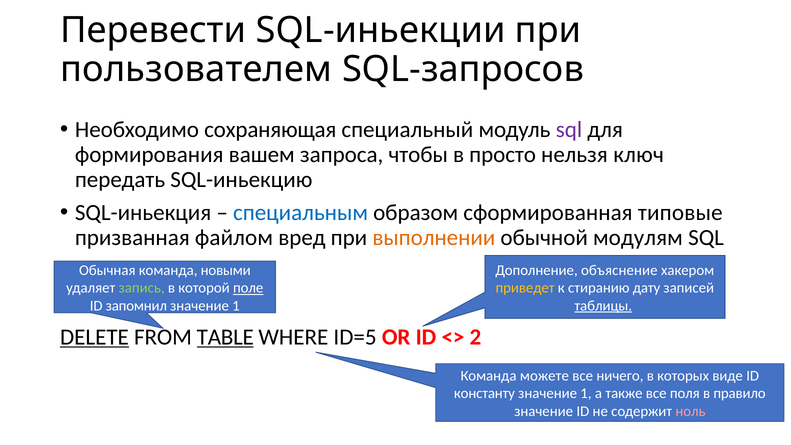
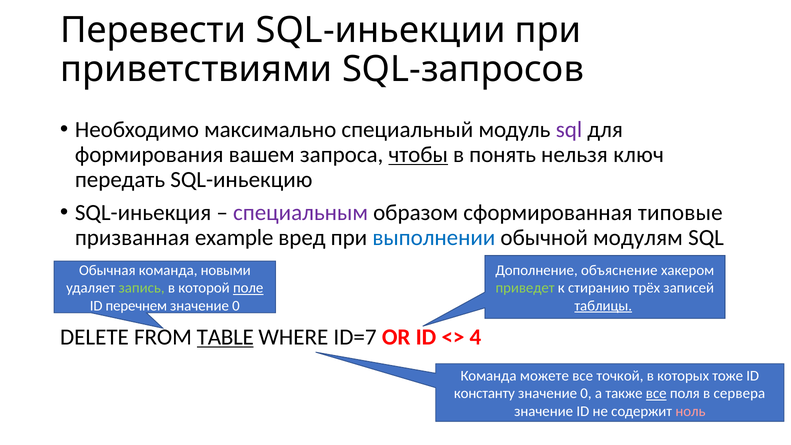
пользователем: пользователем -> приветствиями
сохраняющая: сохраняющая -> максимально
чтобы underline: none -> present
просто: просто -> понять
специальным colour: blue -> purple
файлом: файлом -> example
выполнении colour: orange -> blue
приведет colour: yellow -> light green
дату: дату -> трёх
запомнил: запомнил -> перечнем
1 at (236, 306): 1 -> 0
DELETE underline: present -> none
ID=5: ID=5 -> ID=7
2: 2 -> 4
ничего: ничего -> точкой
виде: виде -> тоже
1 at (586, 393): 1 -> 0
все at (656, 393) underline: none -> present
правило: правило -> сервера
